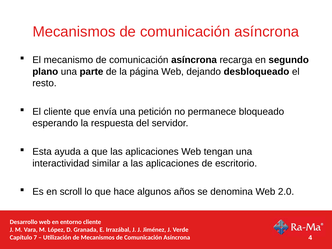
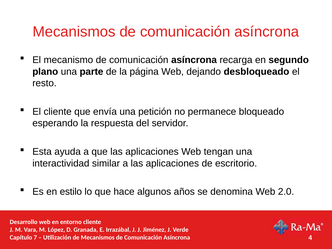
scroll: scroll -> estilo
